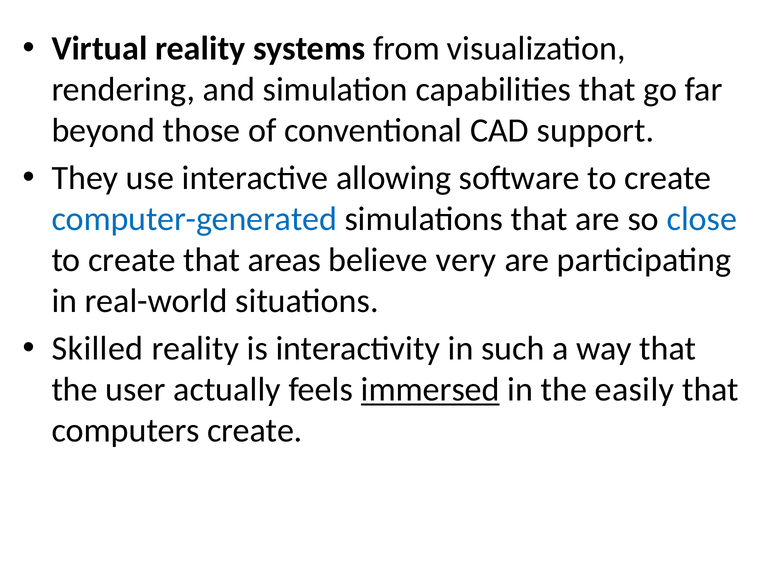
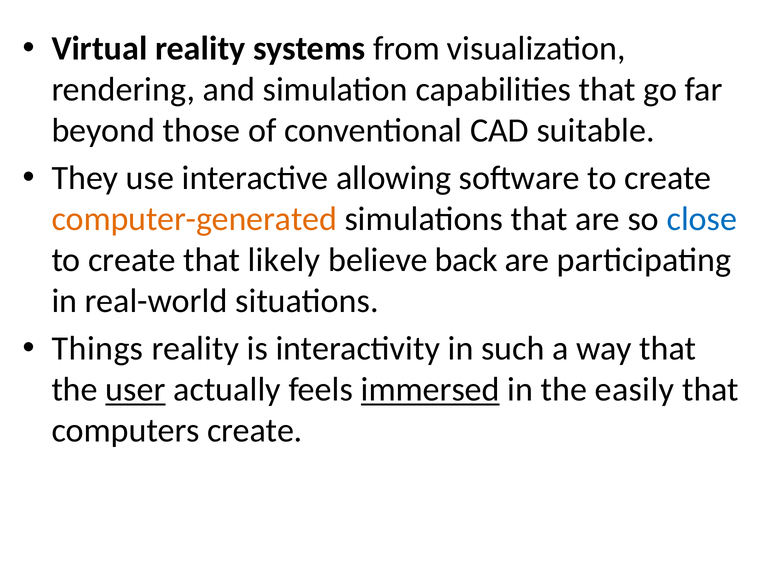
support: support -> suitable
computer-generated colour: blue -> orange
areas: areas -> likely
very: very -> back
Skilled: Skilled -> Things
user underline: none -> present
